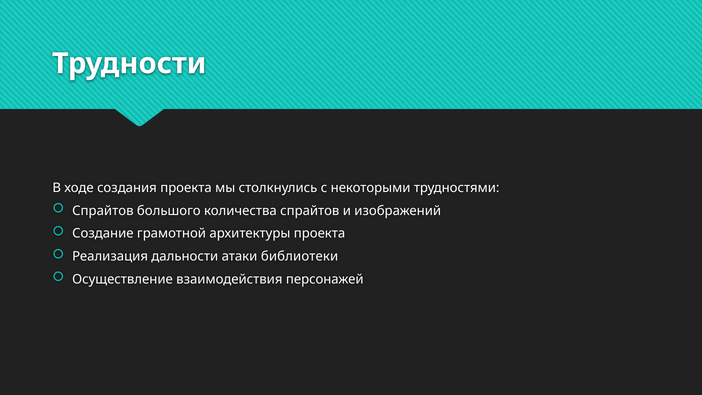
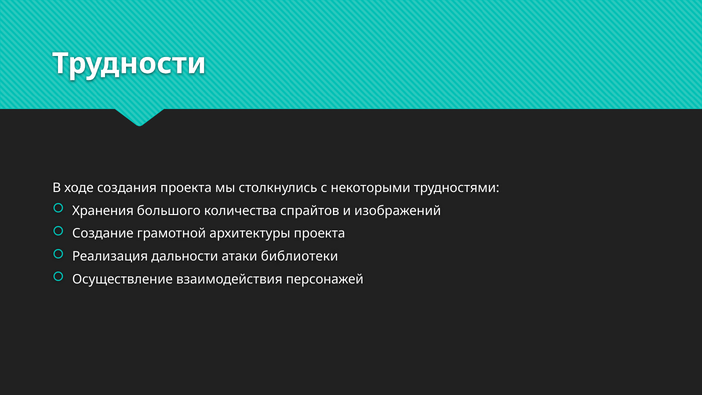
Спрайтов at (103, 211): Спрайтов -> Хранения
